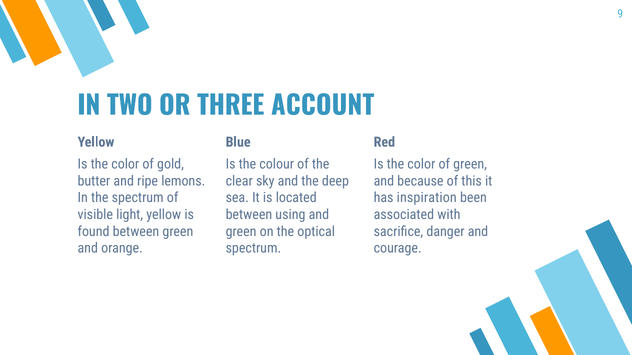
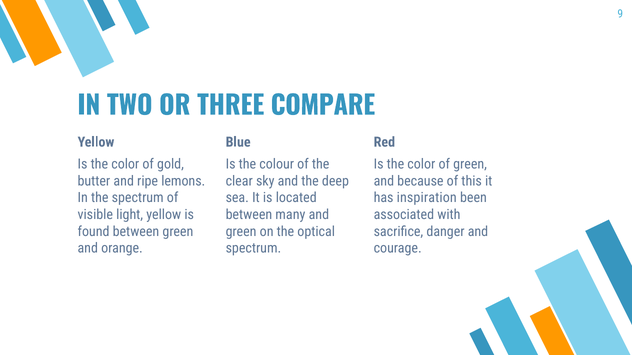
ACCOUNT: ACCOUNT -> COMPARE
using: using -> many
